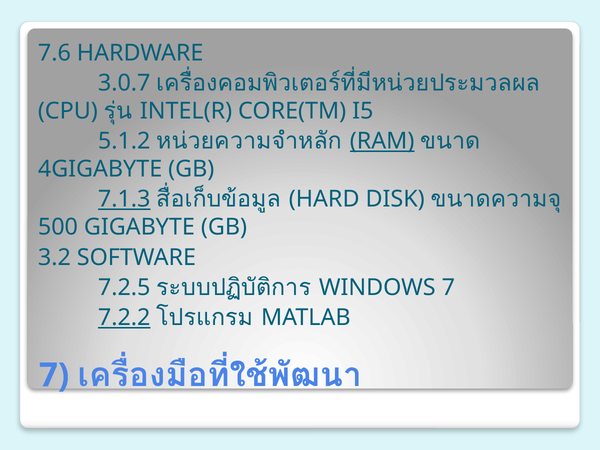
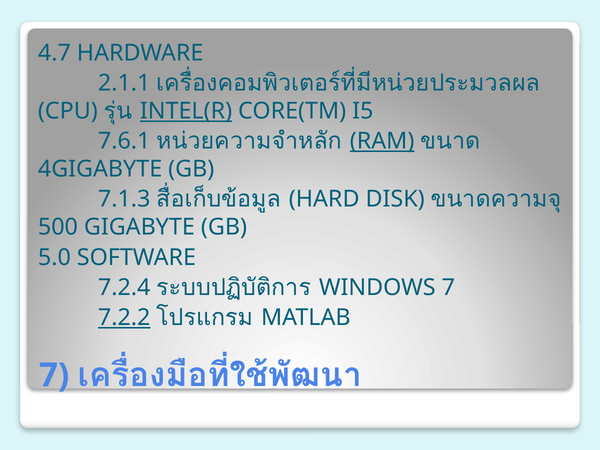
7.6: 7.6 -> 4.7
3.0.7: 3.0.7 -> 2.1.1
INTEL(R underline: none -> present
5.1.2: 5.1.2 -> 7.6.1
7.1.3 underline: present -> none
3.2: 3.2 -> 5.0
7.2.5: 7.2.5 -> 7.2.4
